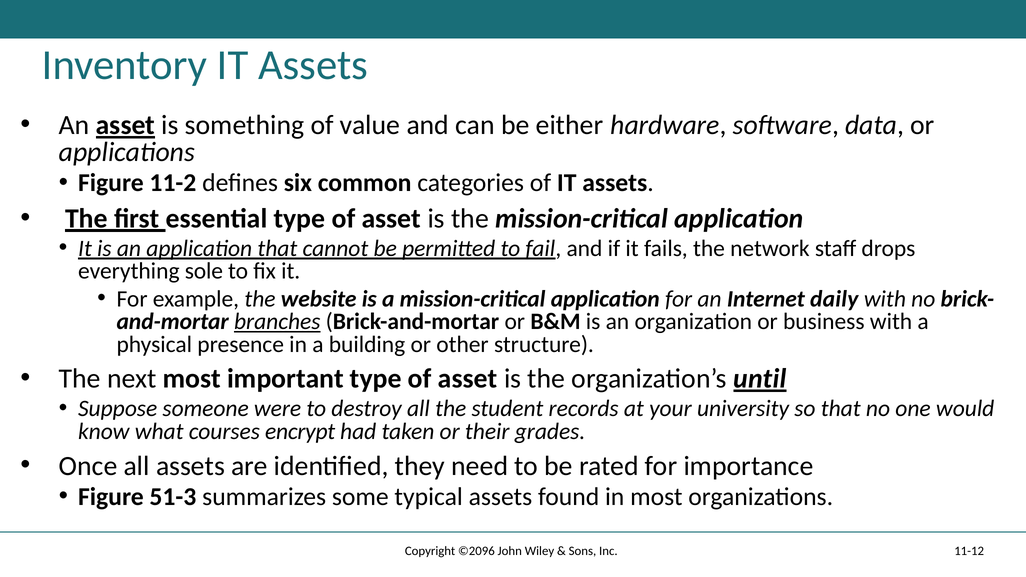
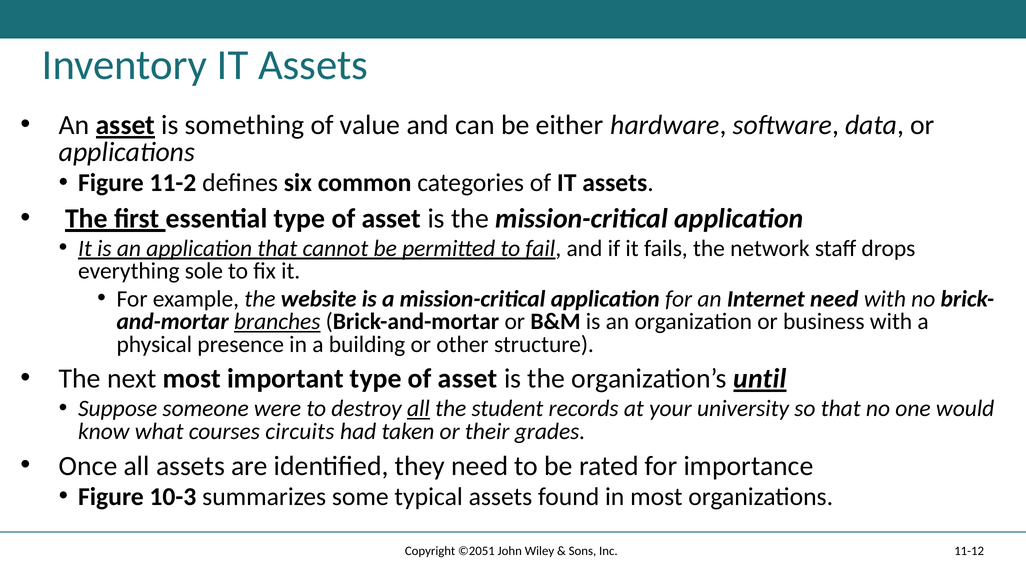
Internet daily: daily -> need
all at (418, 409) underline: none -> present
encrypt: encrypt -> circuits
51-3: 51-3 -> 10-3
©2096: ©2096 -> ©2051
